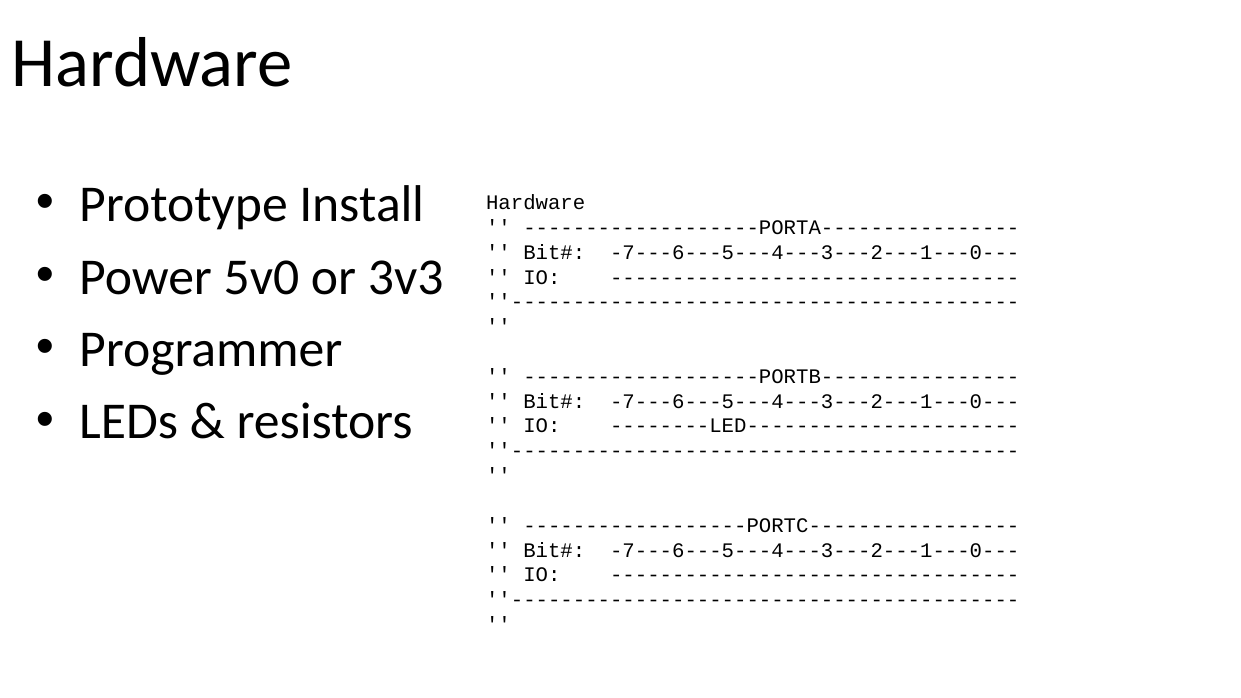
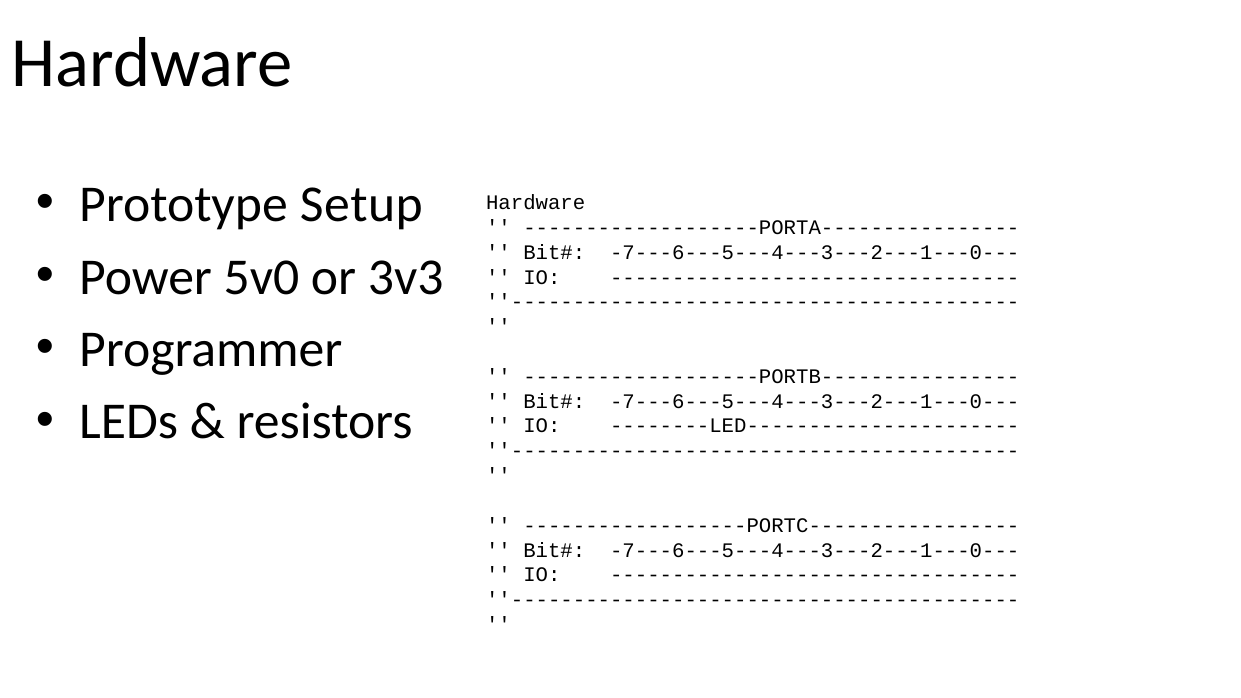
Install: Install -> Setup
